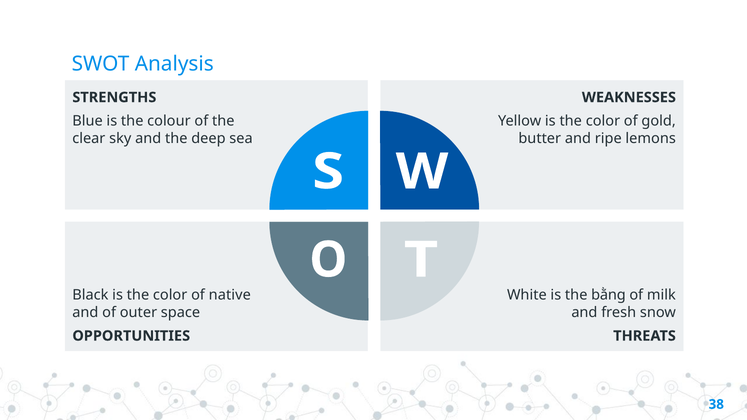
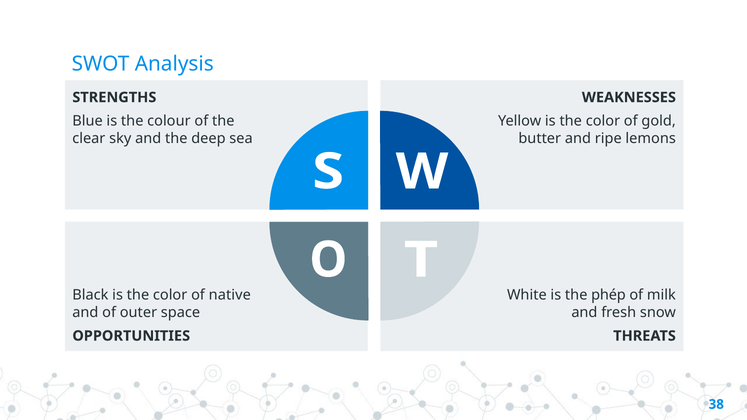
bằng: bằng -> phép
